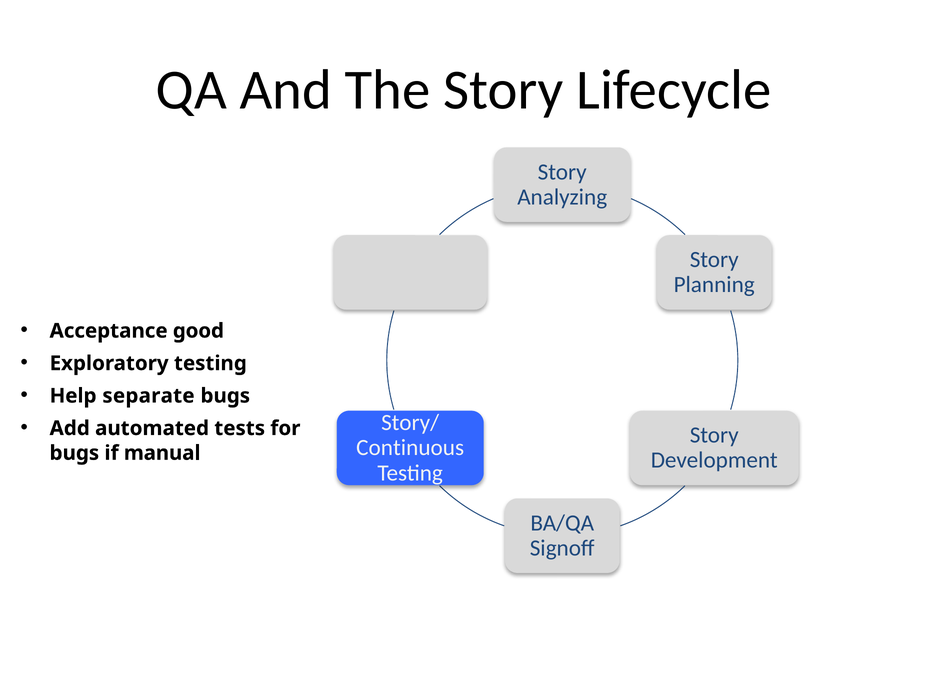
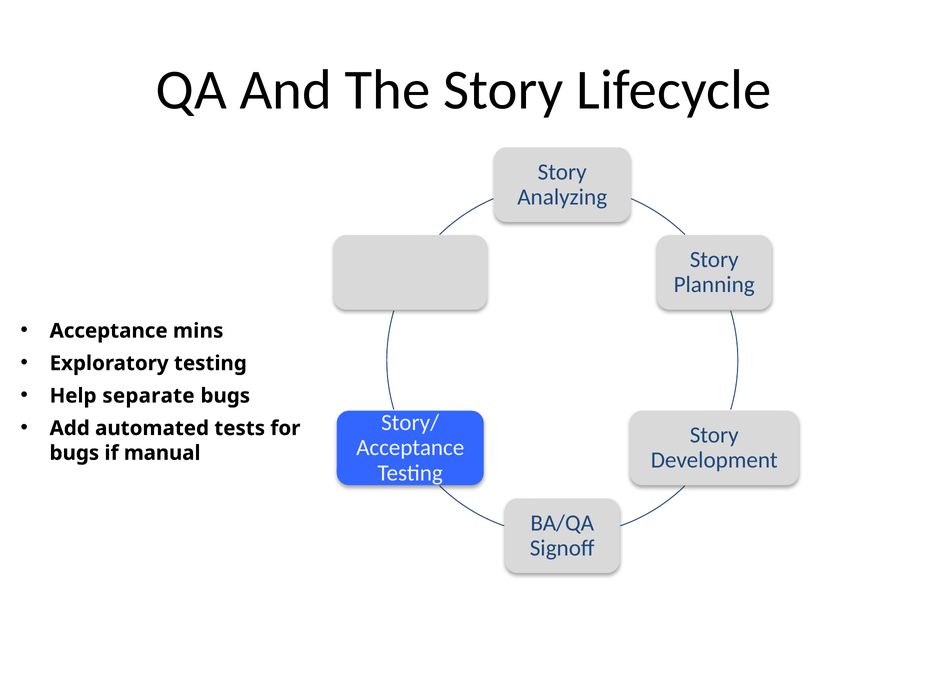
good: good -> mins
Continuous at (410, 448): Continuous -> Acceptance
